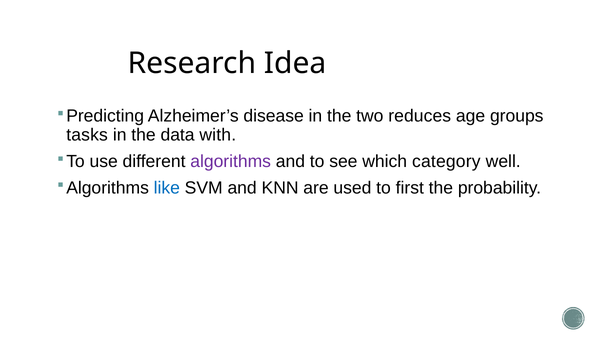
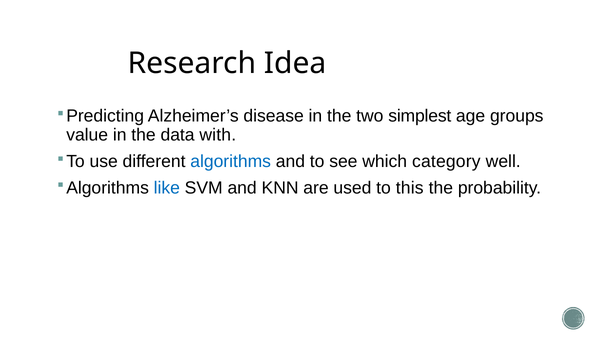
reduces: reduces -> simplest
tasks: tasks -> value
algorithms colour: purple -> blue
first: first -> this
